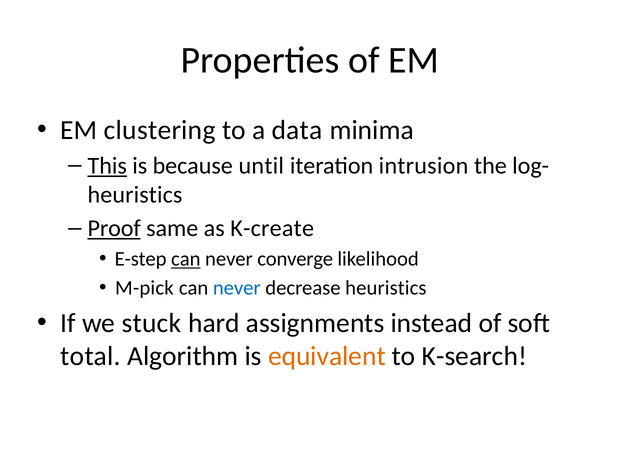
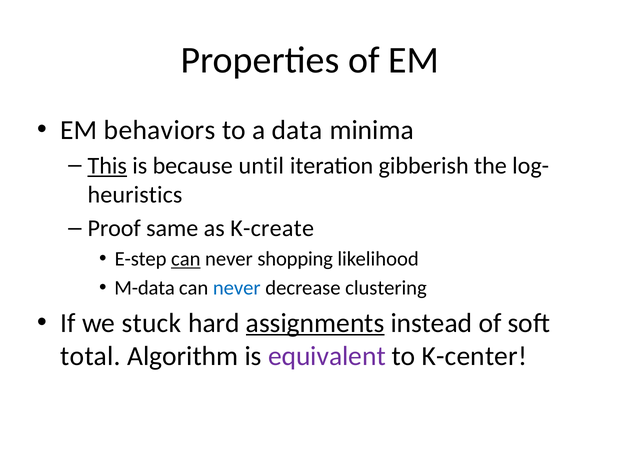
clustering: clustering -> behaviors
intrusion: intrusion -> gibberish
Proof underline: present -> none
converge: converge -> shopping
M-pick: M-pick -> M-data
decrease heuristics: heuristics -> clustering
assignments underline: none -> present
equivalent colour: orange -> purple
K-search: K-search -> K-center
